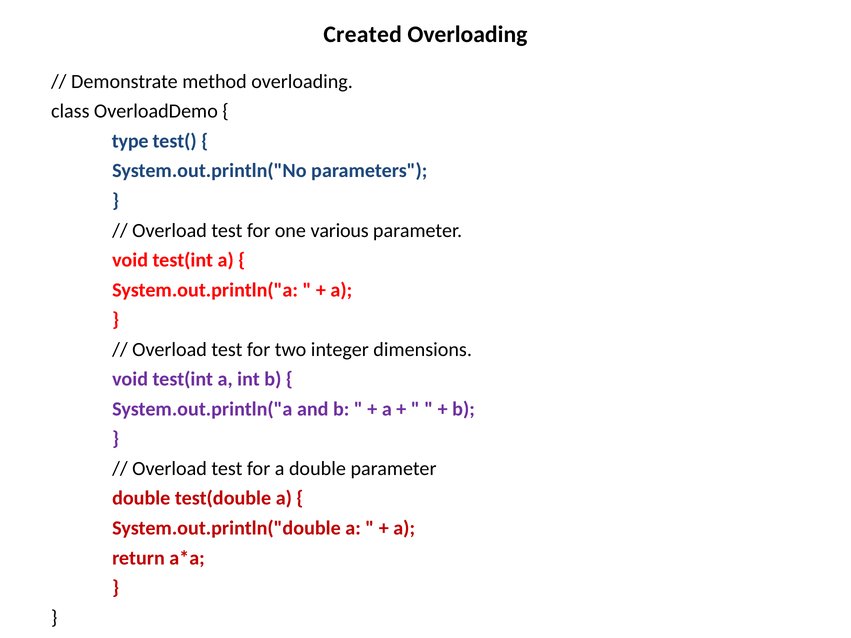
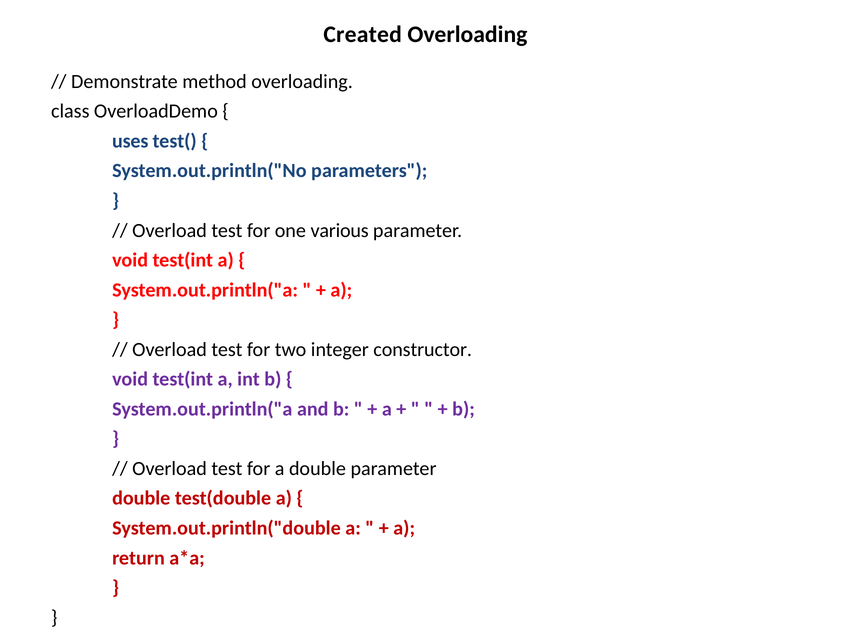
type: type -> uses
dimensions: dimensions -> constructor
